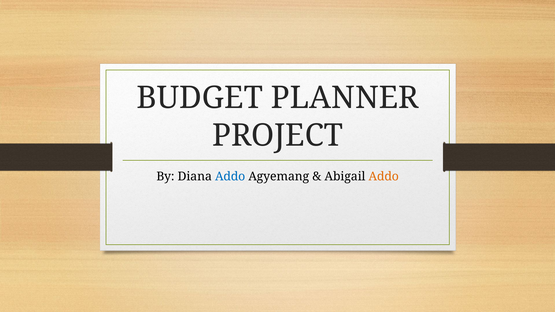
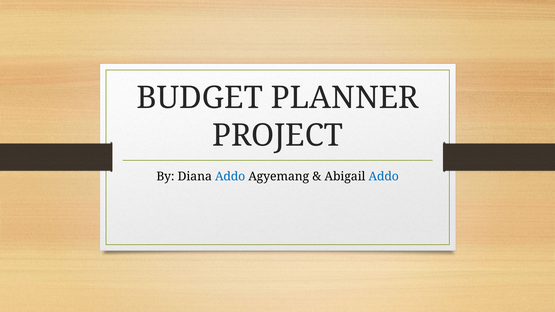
Addo at (384, 177) colour: orange -> blue
